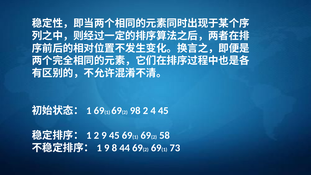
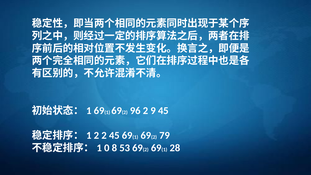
98: 98 -> 96
4: 4 -> 9
2 9: 9 -> 2
58: 58 -> 79
9 at (107, 148): 9 -> 0
44: 44 -> 53
73: 73 -> 28
